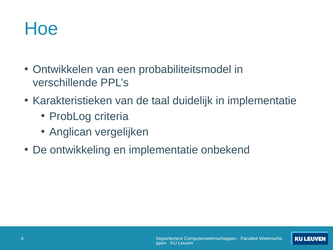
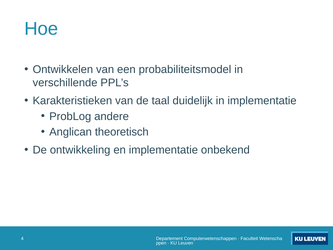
criteria: criteria -> andere
vergelijken: vergelijken -> theoretisch
